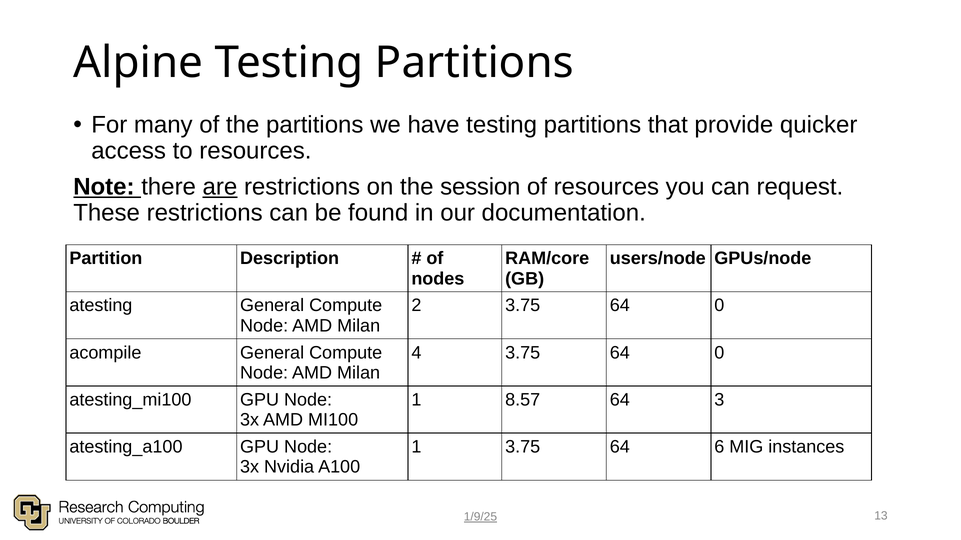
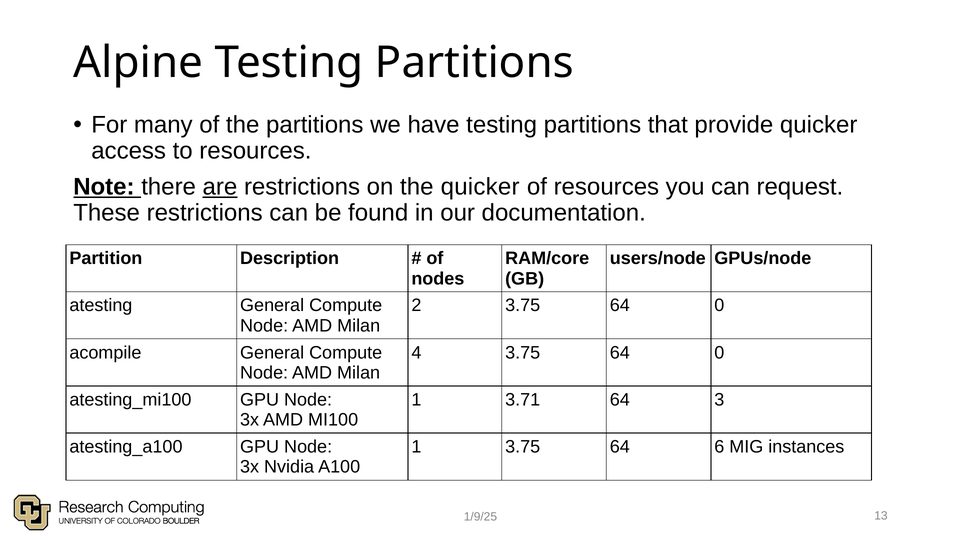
the session: session -> quicker
8.57: 8.57 -> 3.71
1/9/25 underline: present -> none
